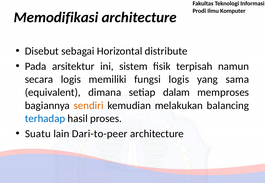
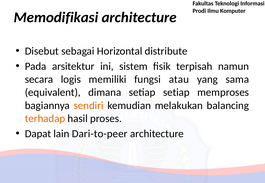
fungsi logis: logis -> atau
setiap dalam: dalam -> setiap
terhadap colour: blue -> orange
Suatu: Suatu -> Dapat
